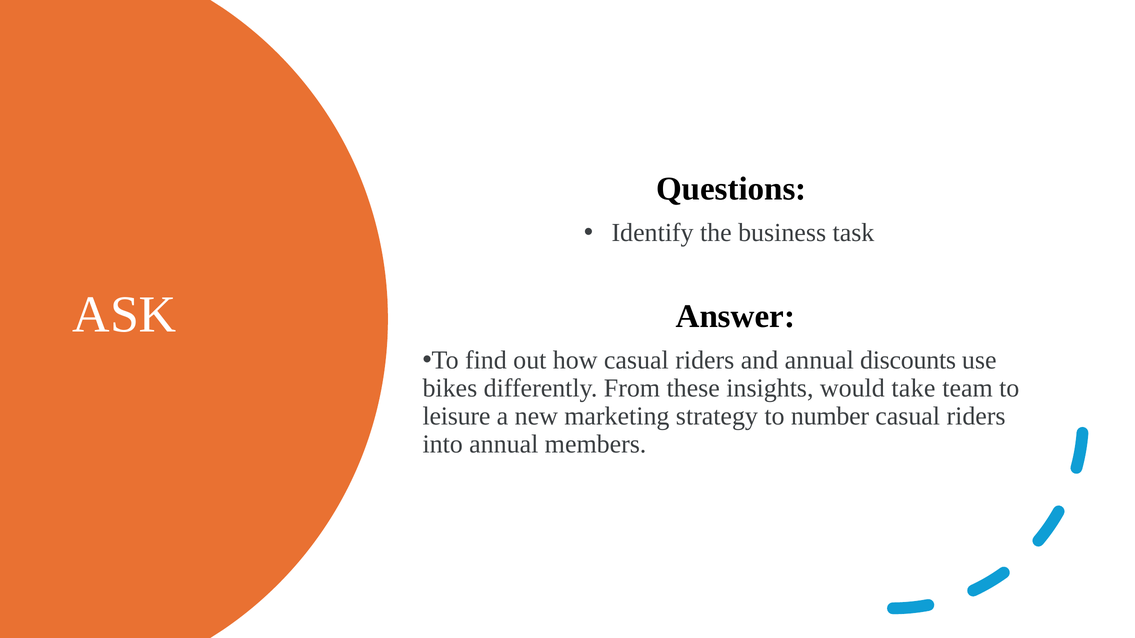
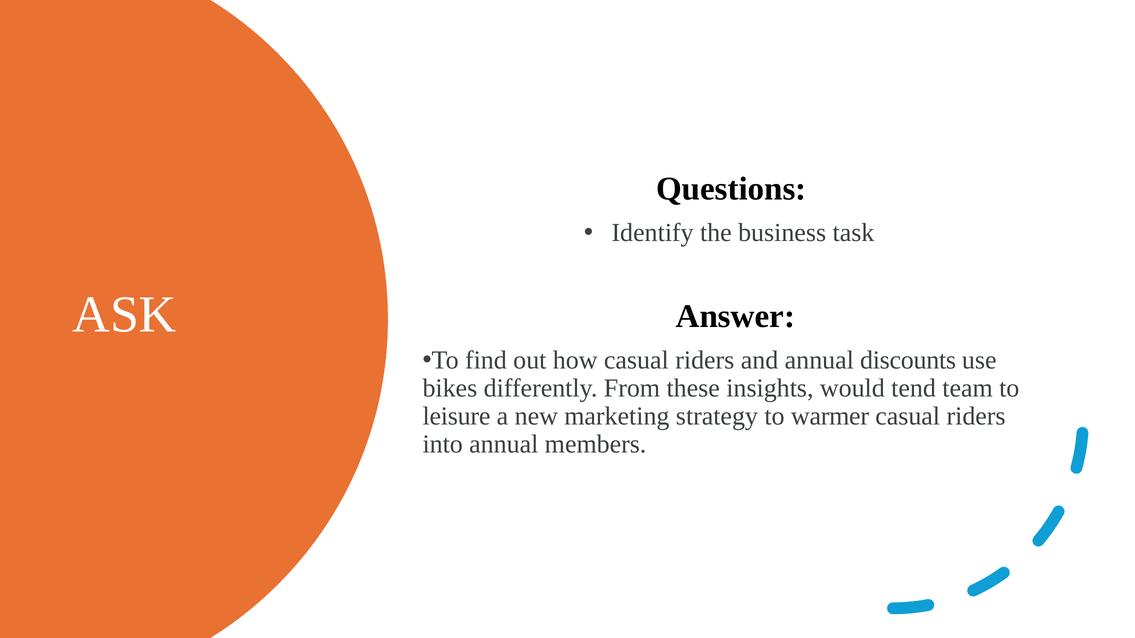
take: take -> tend
number: number -> warmer
